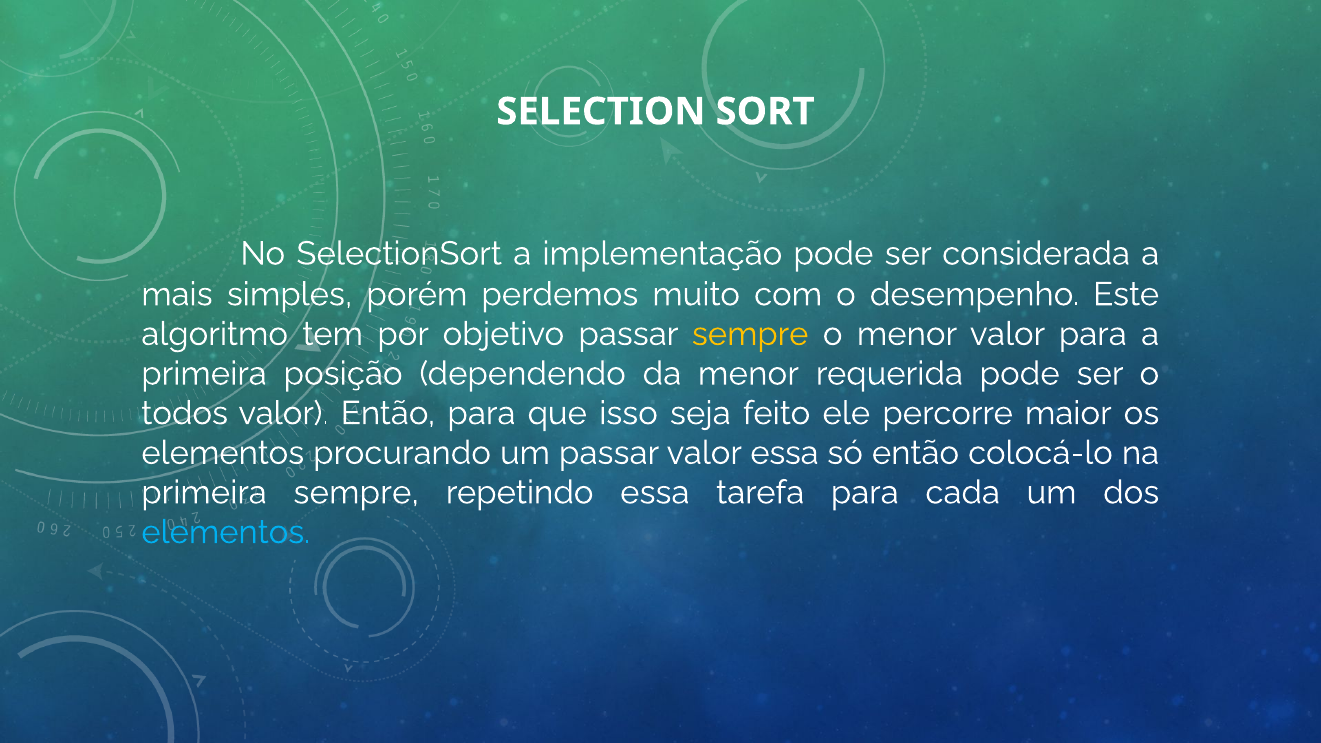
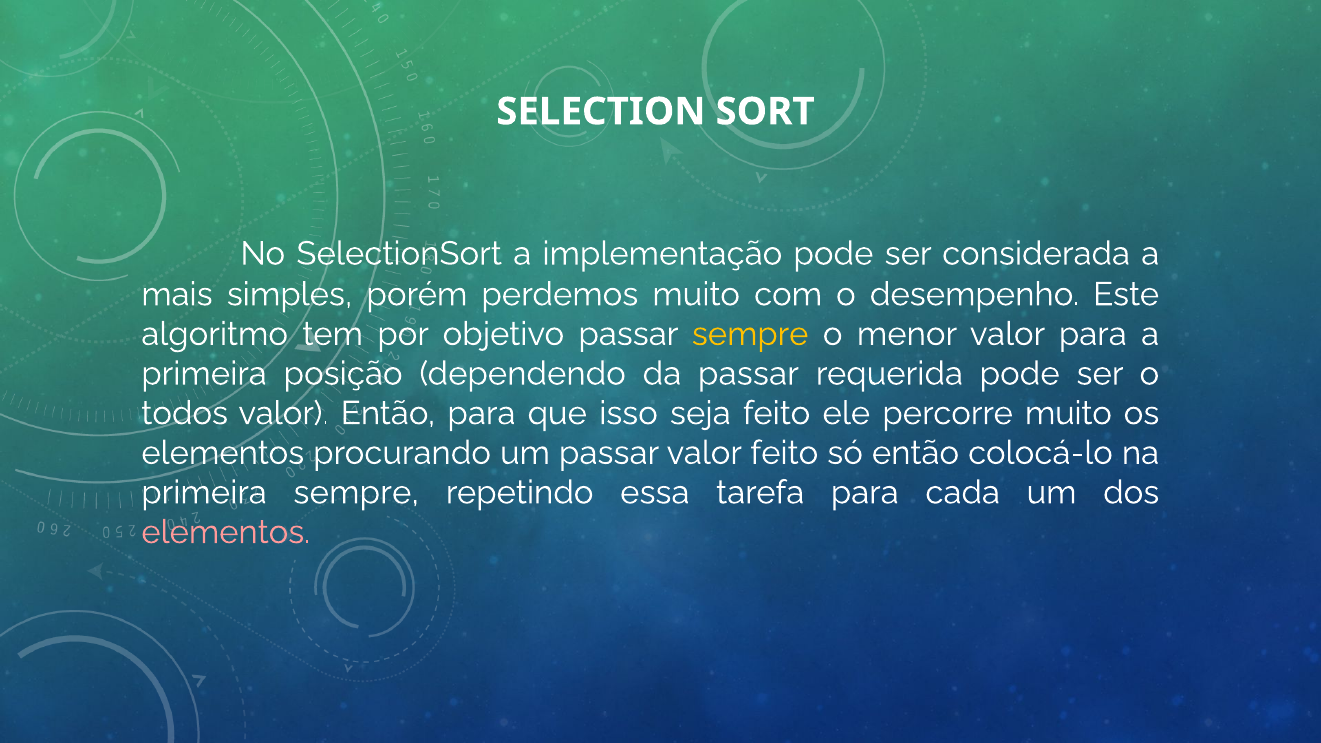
da menor: menor -> passar
percorre maior: maior -> muito
valor essa: essa -> feito
elementos at (226, 532) colour: light blue -> pink
